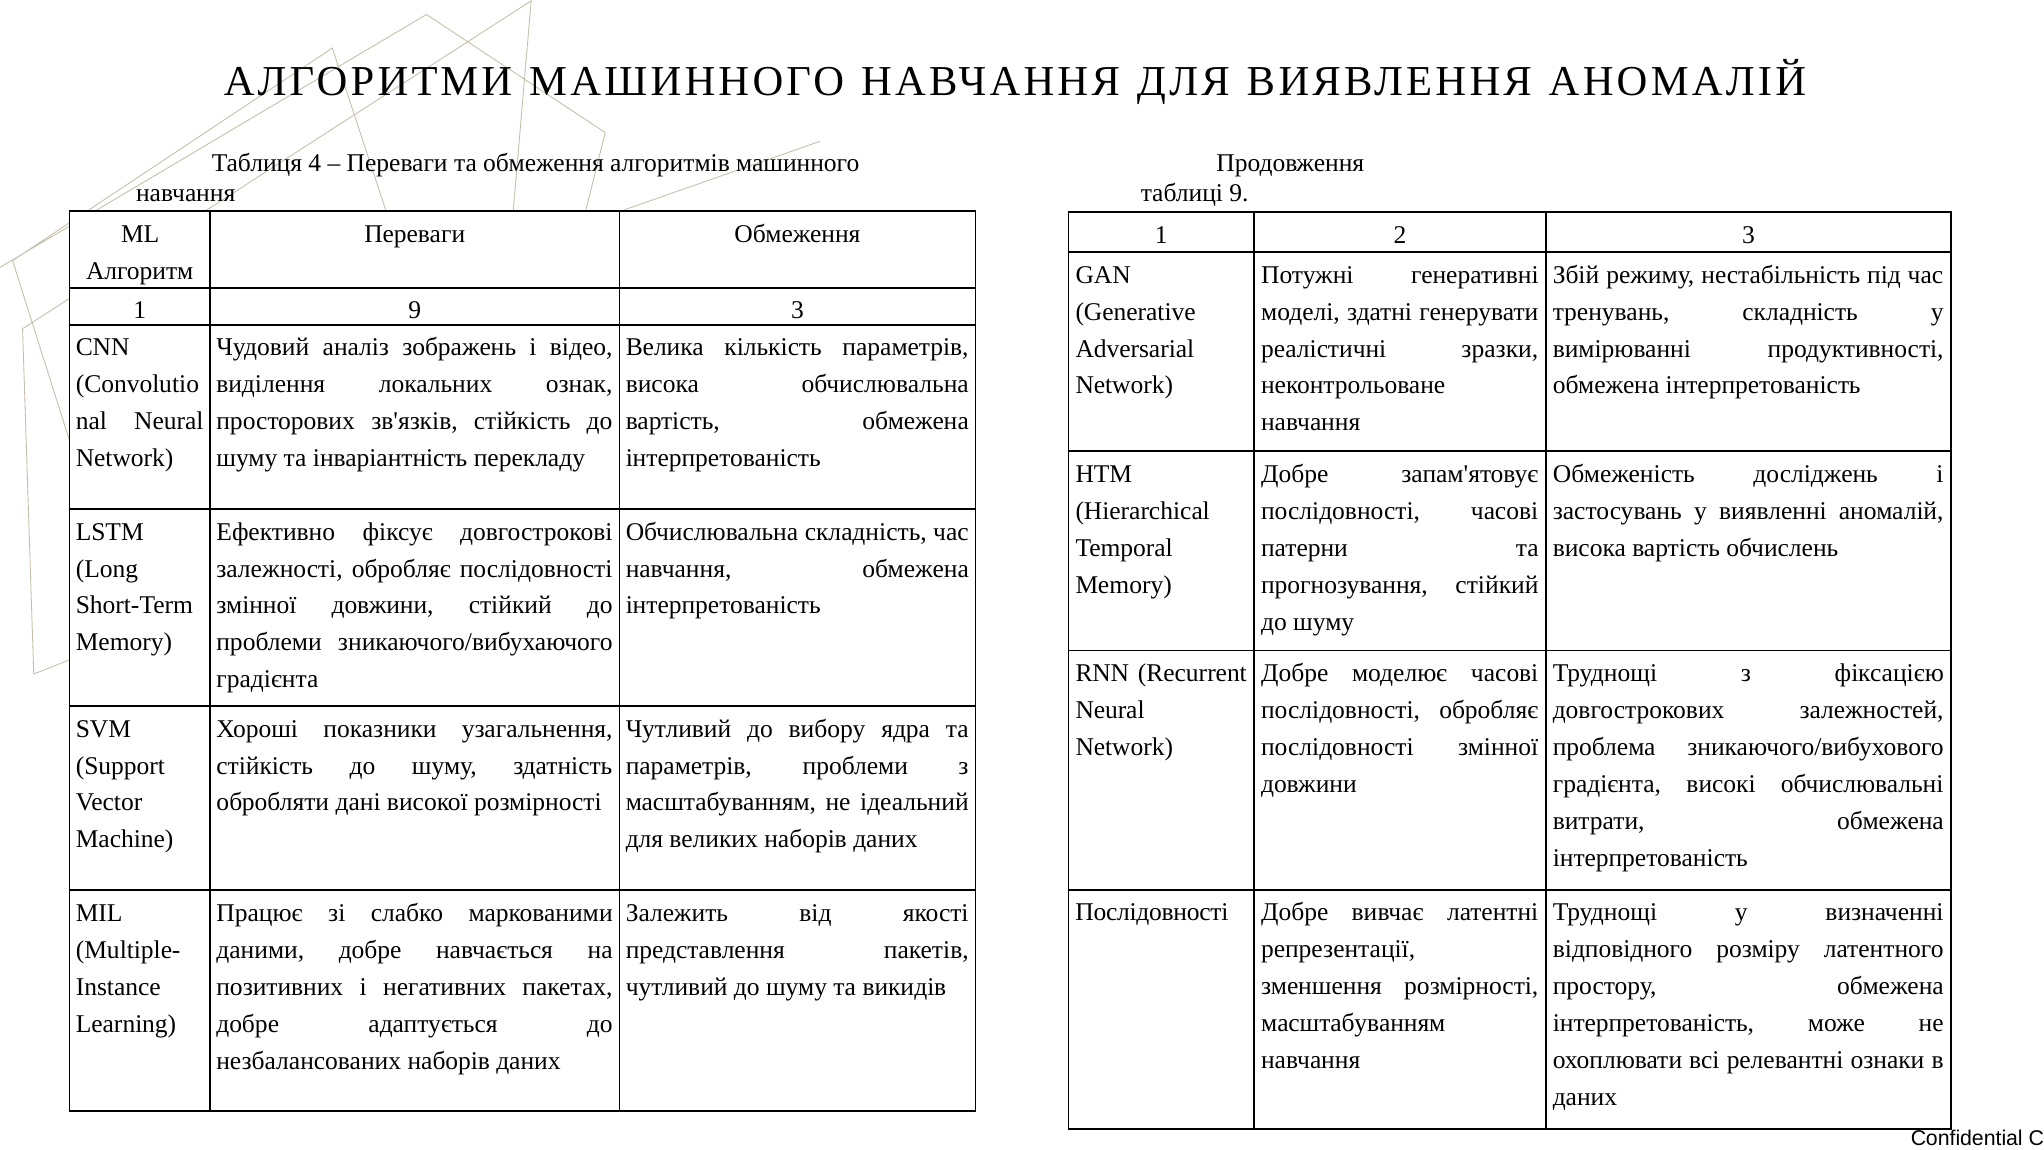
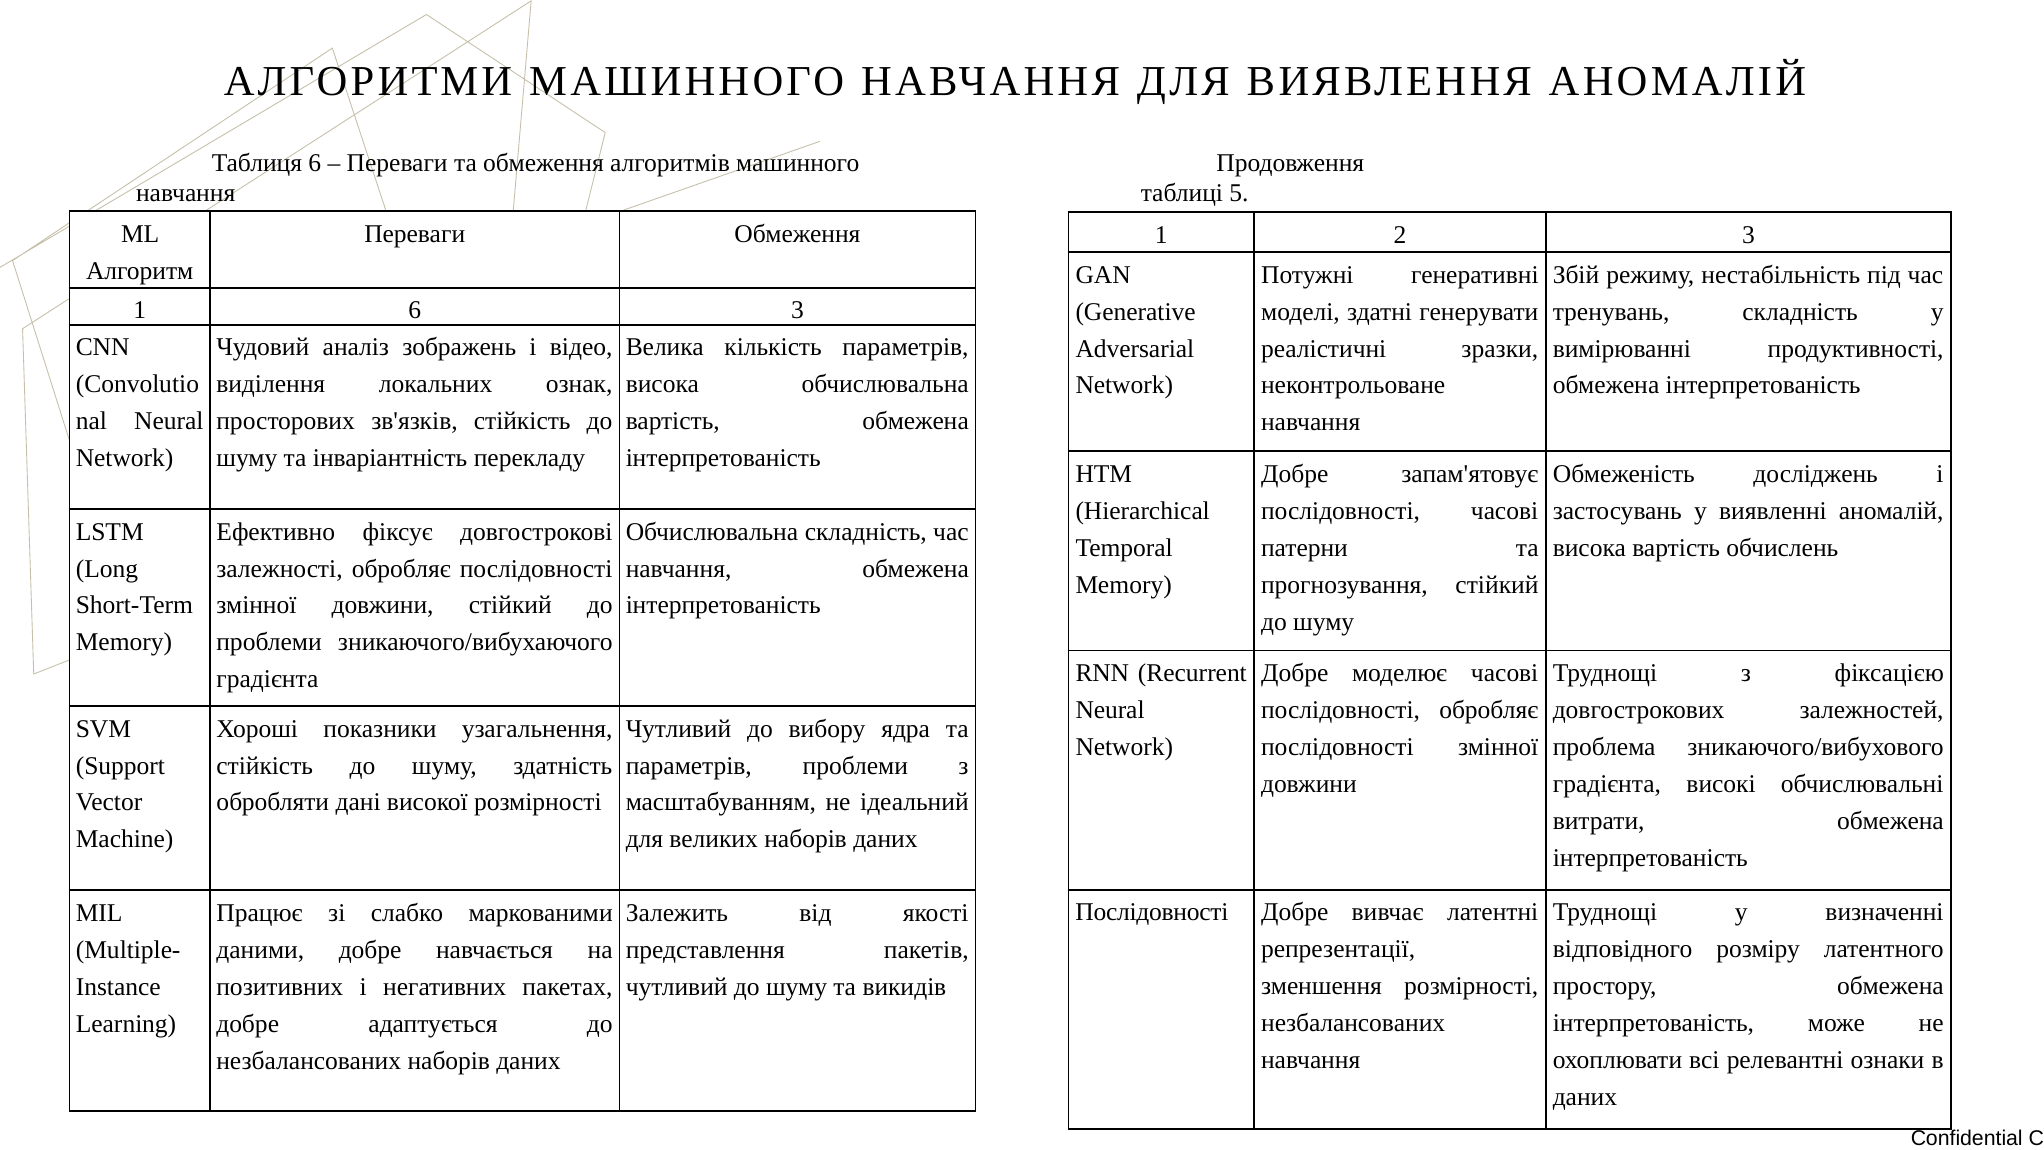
Таблиця 4: 4 -> 6
таблиці 9: 9 -> 5
1 9: 9 -> 6
масштабуванням at (1353, 1023): масштабуванням -> незбалансованих
